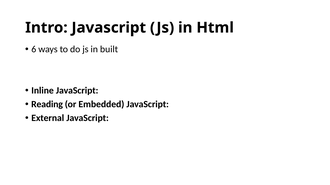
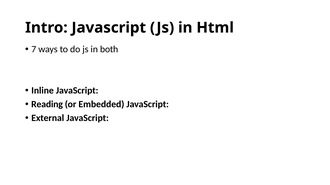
6: 6 -> 7
built: built -> both
